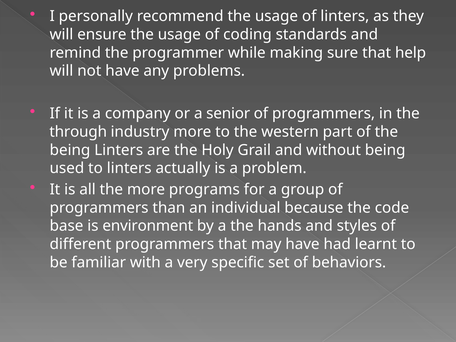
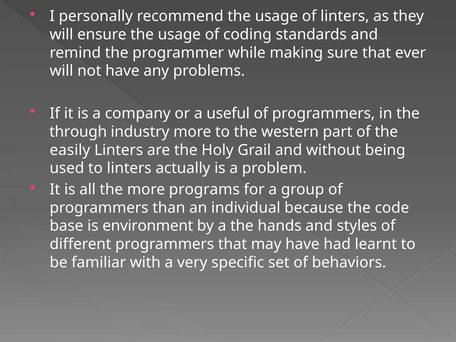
help: help -> ever
senior: senior -> useful
being at (70, 150): being -> easily
